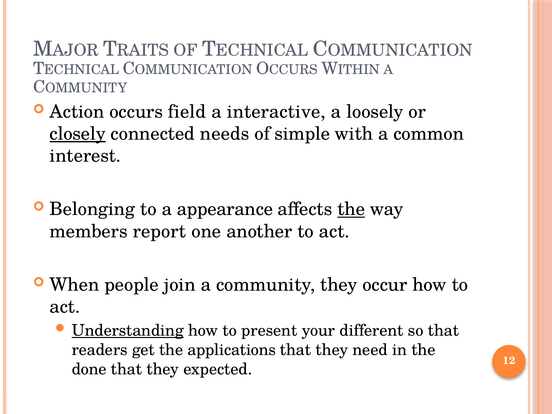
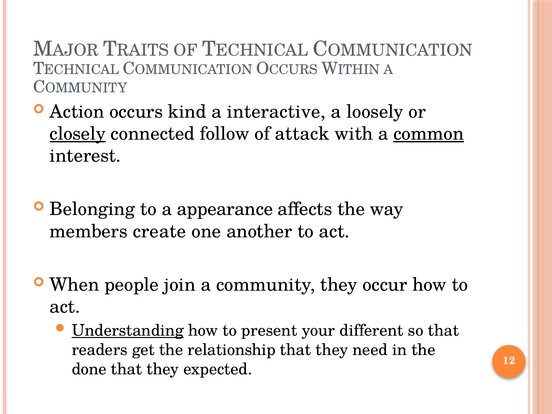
field: field -> kind
needs: needs -> follow
simple: simple -> attack
common underline: none -> present
the at (351, 209) underline: present -> none
report: report -> create
applications: applications -> relationship
